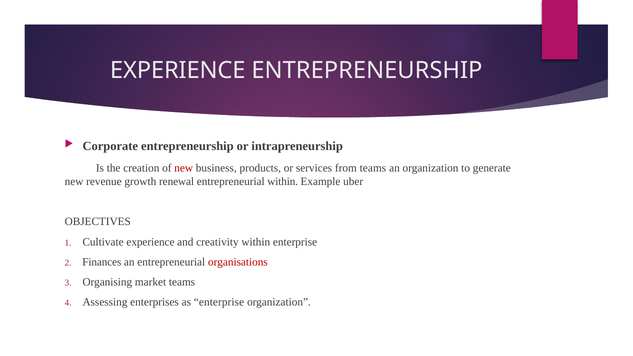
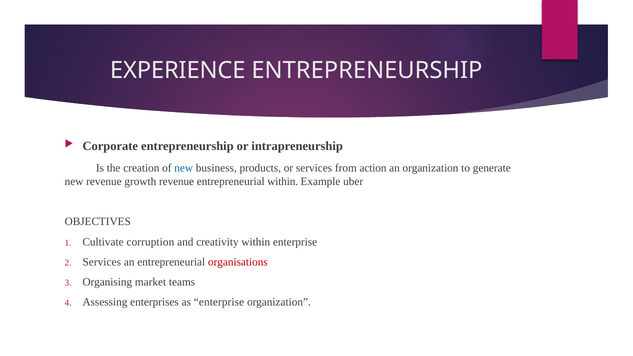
new at (184, 168) colour: red -> blue
from teams: teams -> action
growth renewal: renewal -> revenue
Cultivate experience: experience -> corruption
Finances at (102, 262): Finances -> Services
